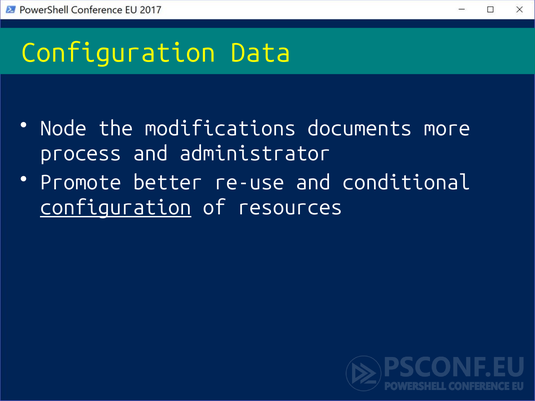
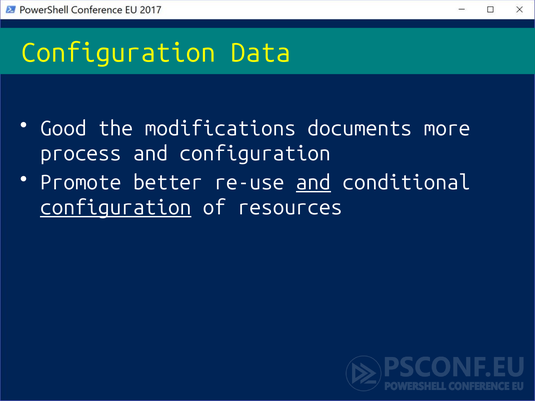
Node: Node -> Good
and administrator: administrator -> configuration
and at (313, 183) underline: none -> present
